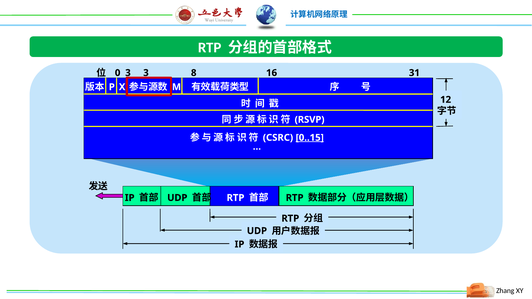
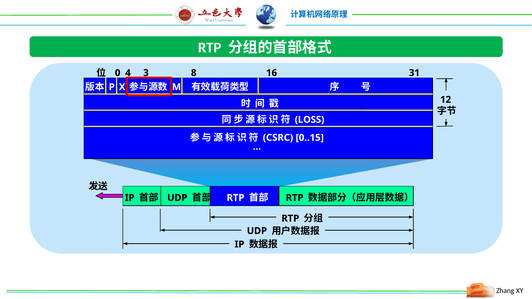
0 3: 3 -> 4
RSVP: RSVP -> LOSS
0..15 underline: present -> none
